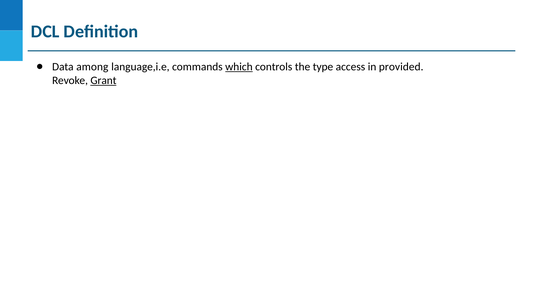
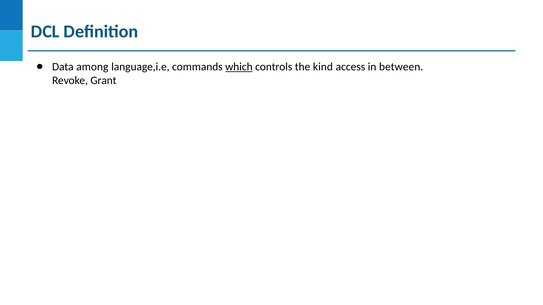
type: type -> kind
provided: provided -> between
Grant underline: present -> none
